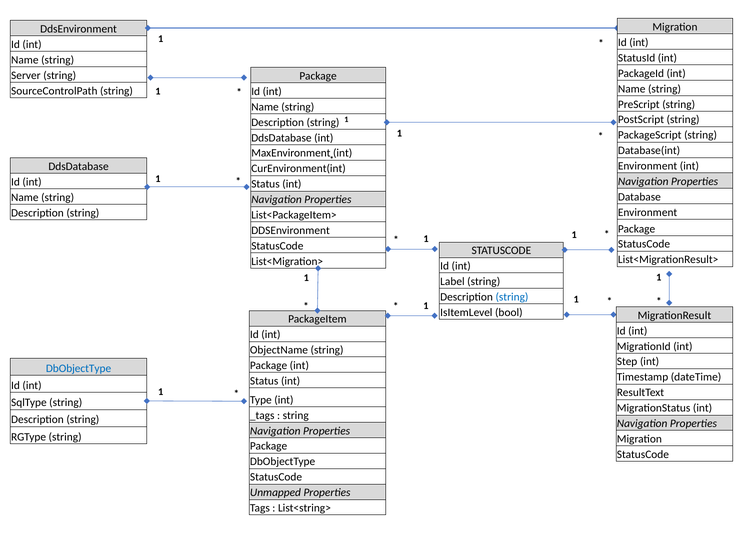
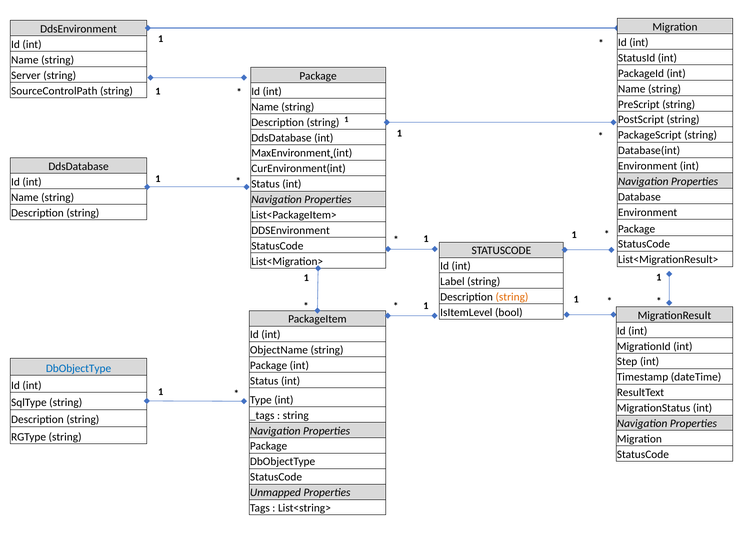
string at (512, 297) colour: blue -> orange
